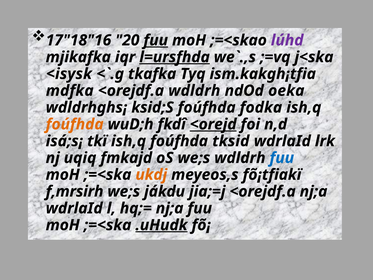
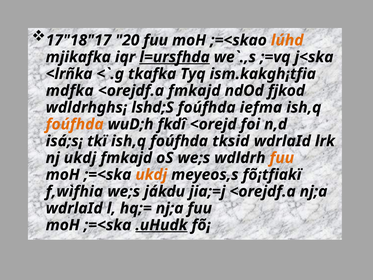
17"18"16: 17"18"16 -> 17"18"17
fuu at (156, 40) underline: present -> none
lúhd colour: purple -> orange
<isysk: <isysk -> <lrñka
<orejdf.a wdldrh: wdldrh -> fmkajd
oeka: oeka -> fjkod
ksid;S: ksid;S -> lshd;S
fodka: fodka -> iefma
<orejd underline: present -> none
nj uqiq: uqiq -> ukdj
fuu at (282, 158) colour: blue -> orange
f,mrsirh: f,mrsirh -> f,wìfhia
